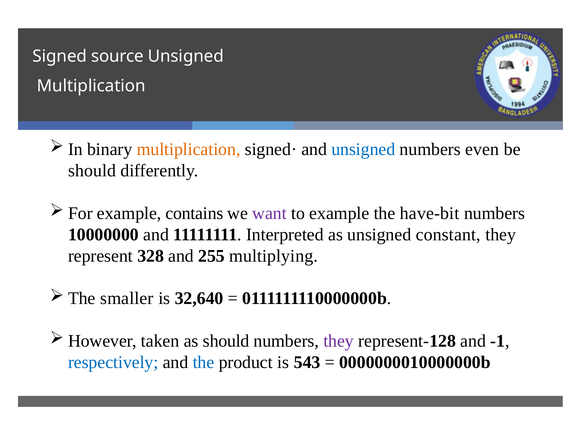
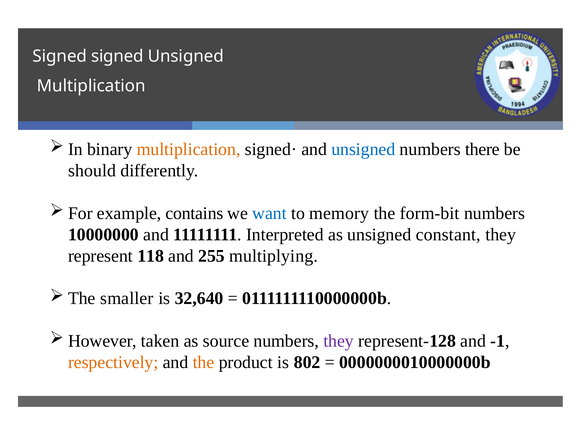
Signed source: source -> signed
even: even -> there
want colour: purple -> blue
to example: example -> memory
have-bit: have-bit -> form-bit
328: 328 -> 118
as should: should -> source
respectively colour: blue -> orange
the at (204, 362) colour: blue -> orange
543: 543 -> 802
